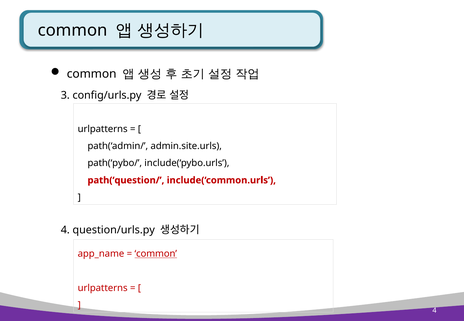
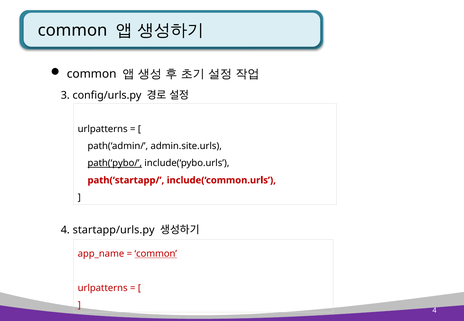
path(‘pybo/ underline: none -> present
path(‘question/: path(‘question/ -> path(‘startapp/
question/urls.py: question/urls.py -> startapp/urls.py
